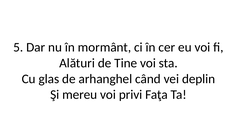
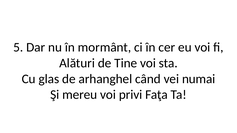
deplin: deplin -> numai
